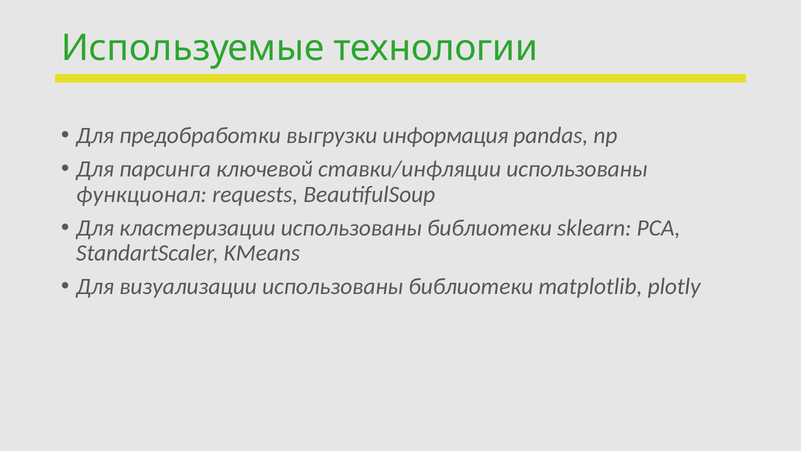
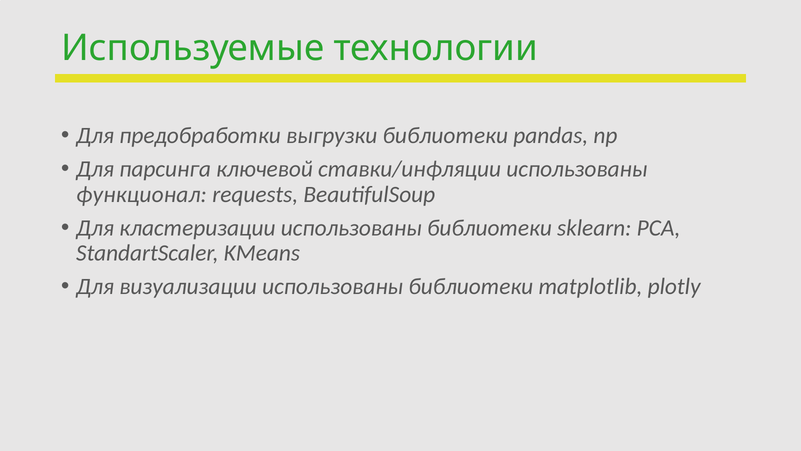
выгрузки информация: информация -> библиотеки
